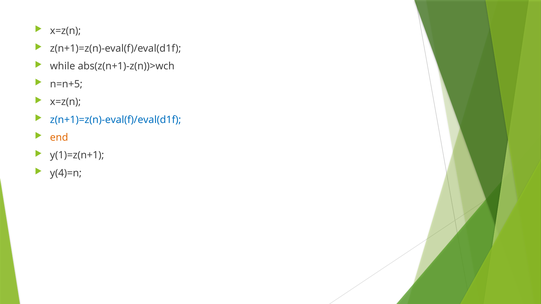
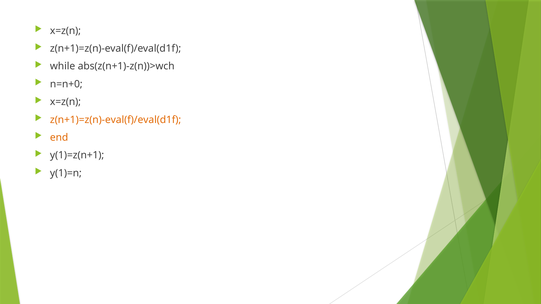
n=n+5: n=n+5 -> n=n+0
z(n+1)=z(n)-eval(f)/eval(d1f at (116, 120) colour: blue -> orange
y(4)=n: y(4)=n -> y(1)=n
